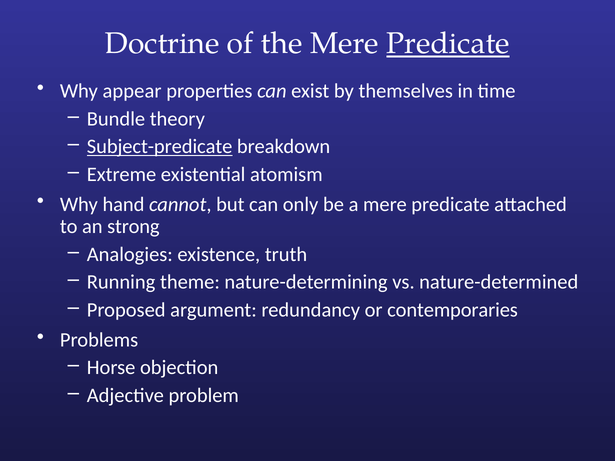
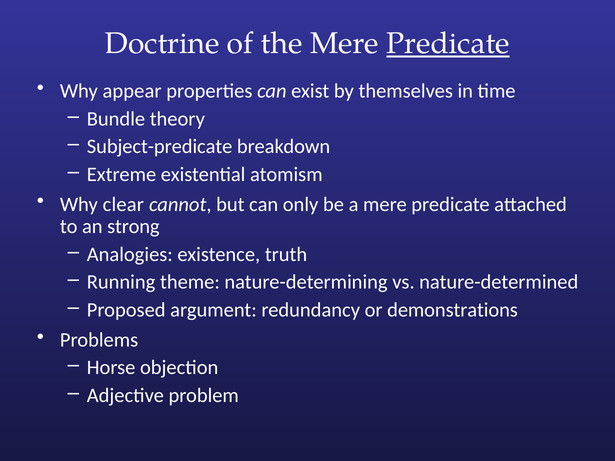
Subject-predicate underline: present -> none
hand: hand -> clear
contemporaries: contemporaries -> demonstrations
